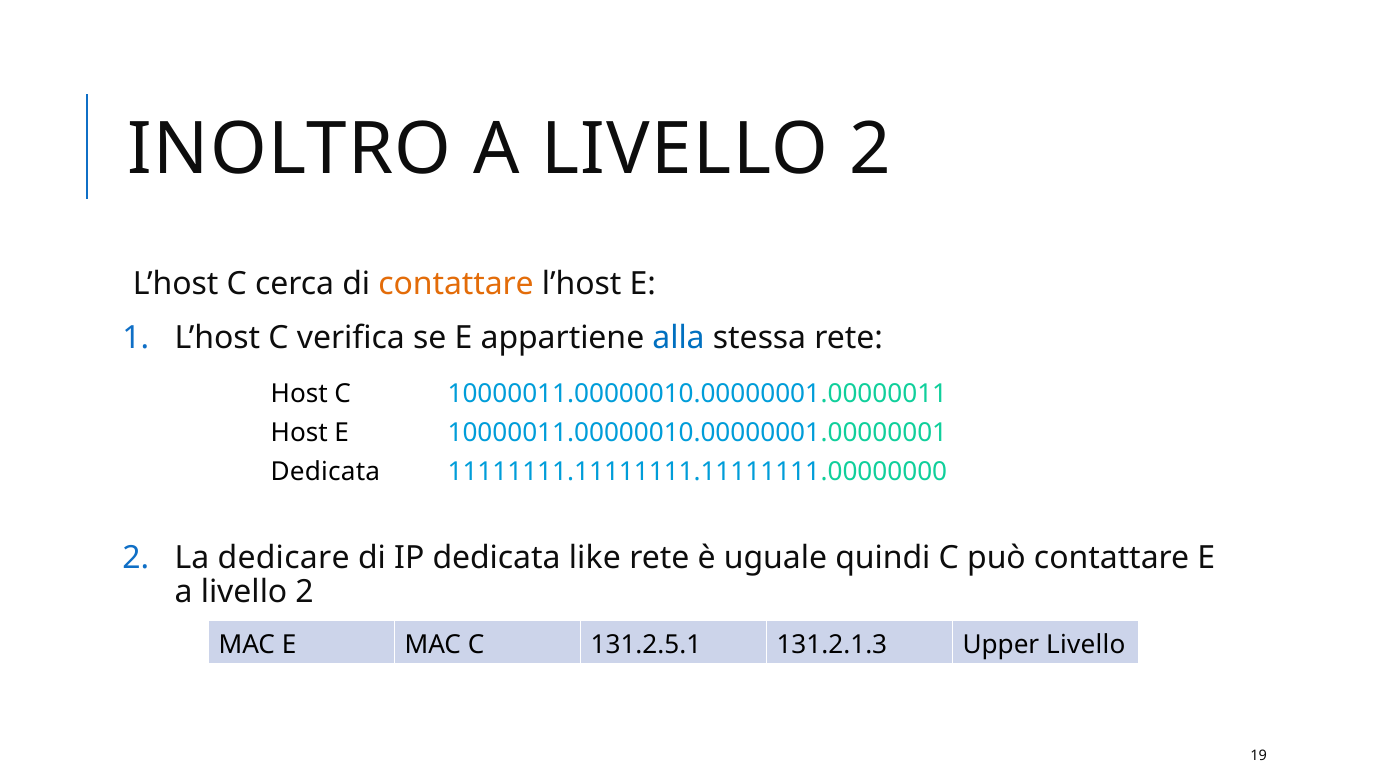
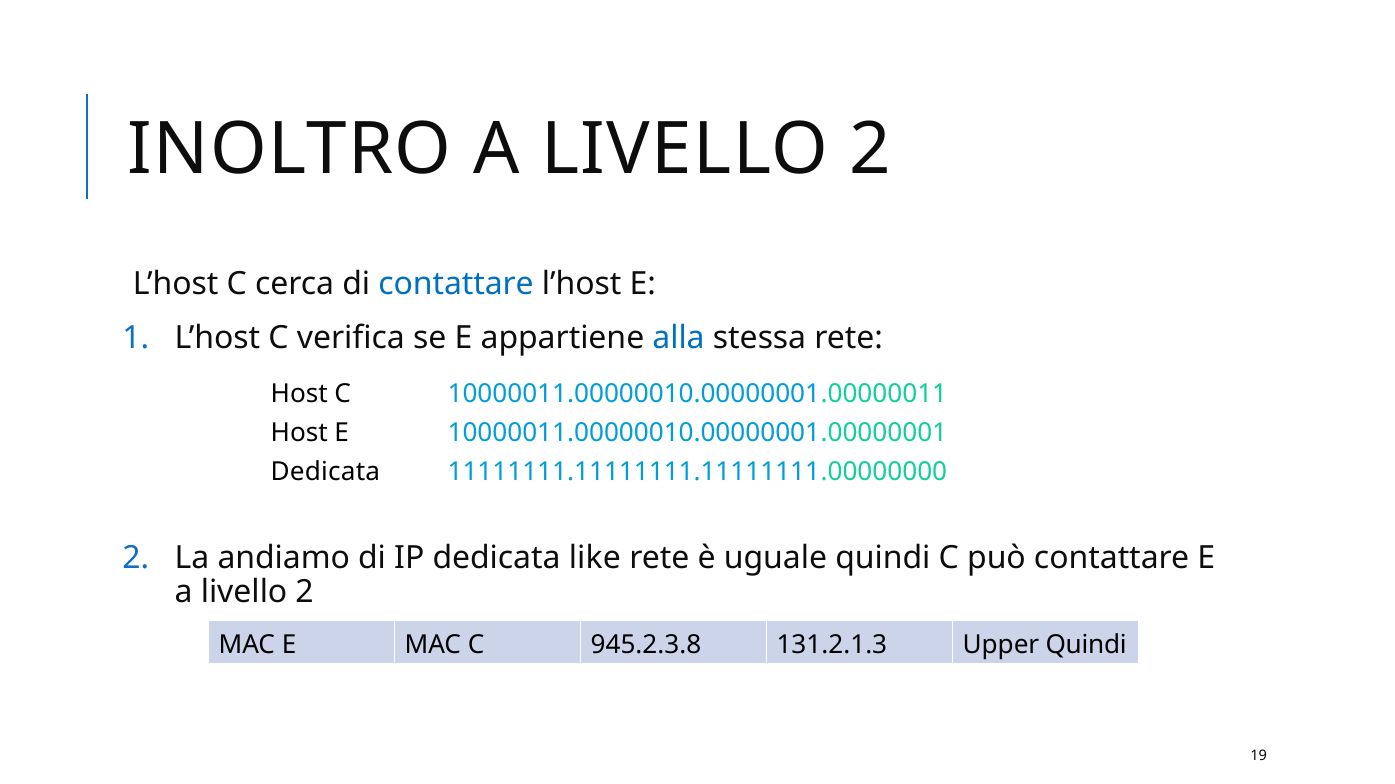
contattare at (456, 284) colour: orange -> blue
dedicare: dedicare -> andiamo
131.2.5.1: 131.2.5.1 -> 945.2.3.8
Upper Livello: Livello -> Quindi
